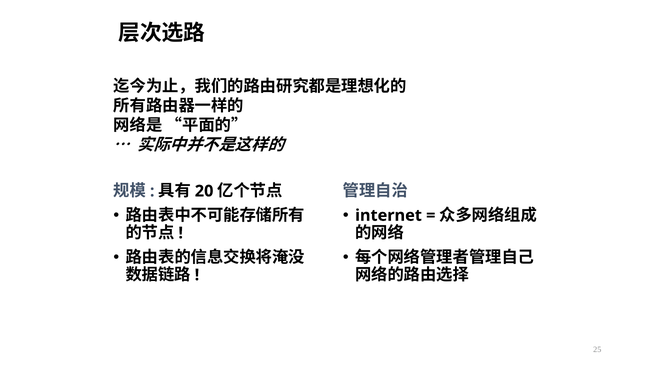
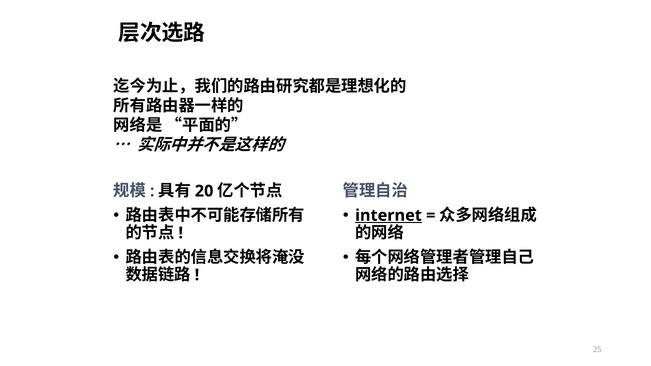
internet underline: none -> present
